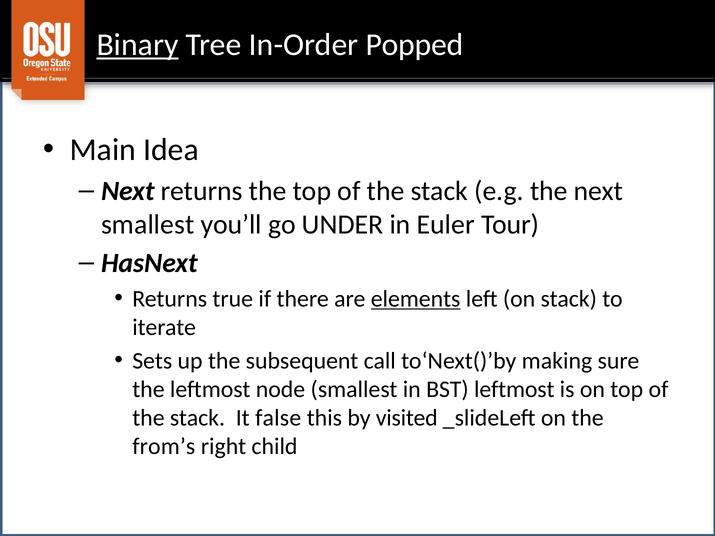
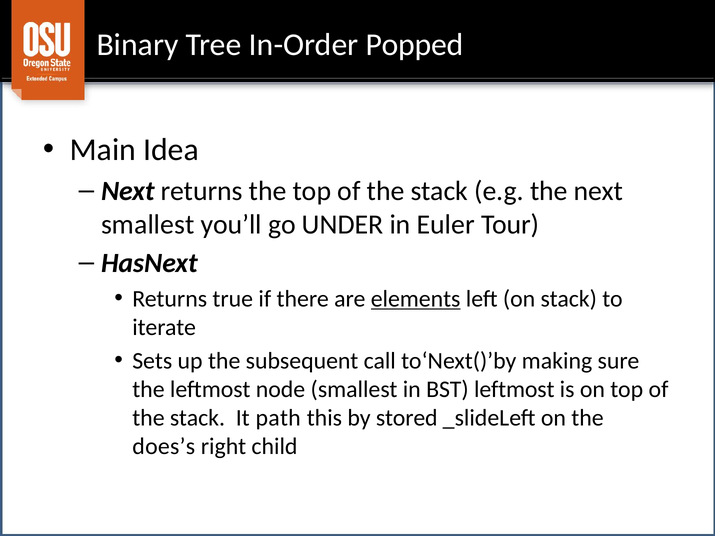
Binary underline: present -> none
false: false -> path
visited: visited -> stored
from’s: from’s -> does’s
